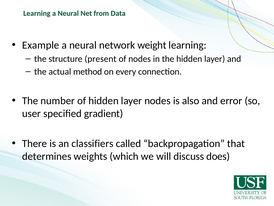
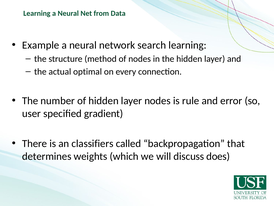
weight: weight -> search
present: present -> method
method: method -> optimal
also: also -> rule
